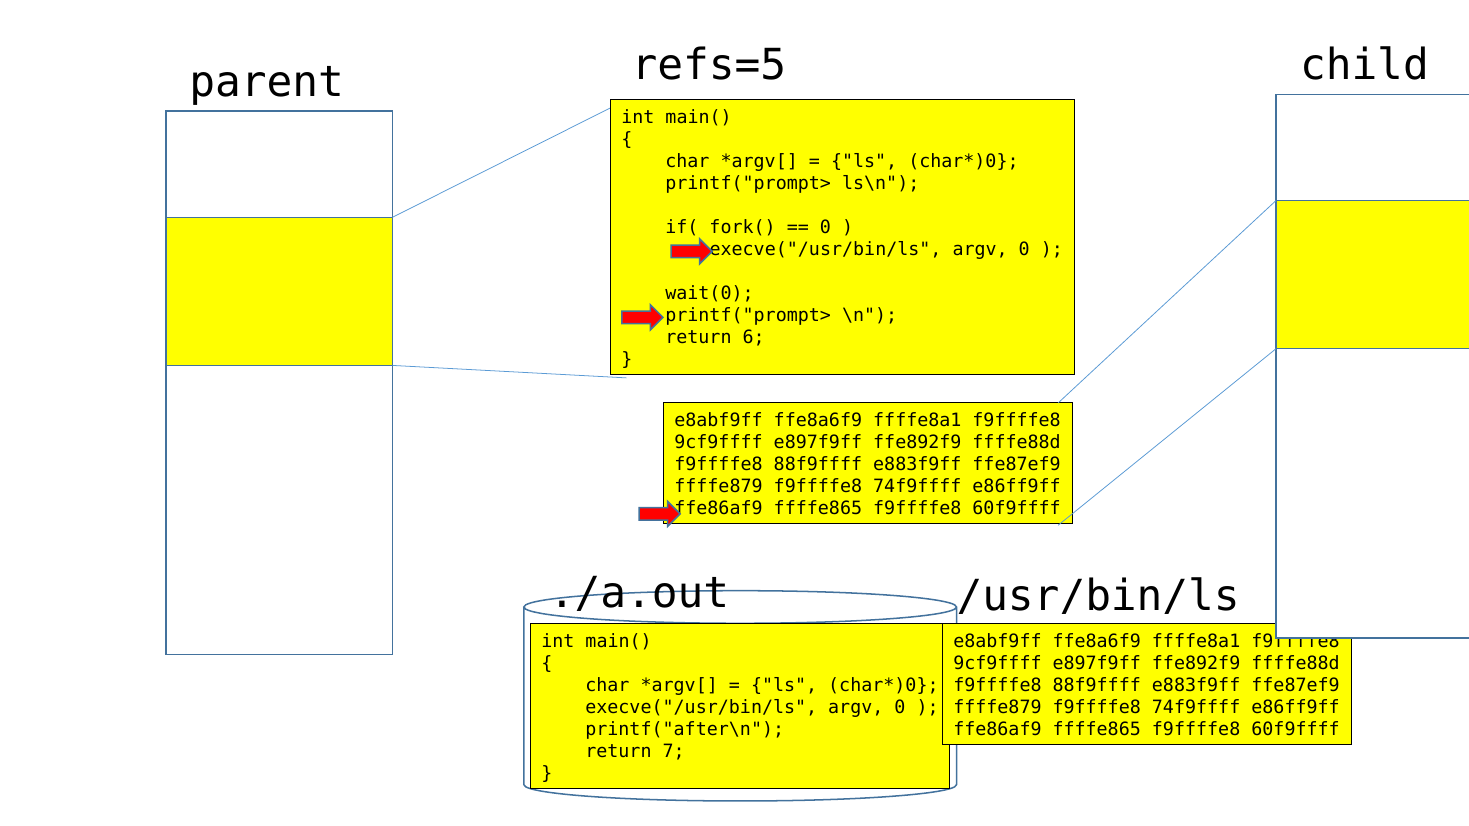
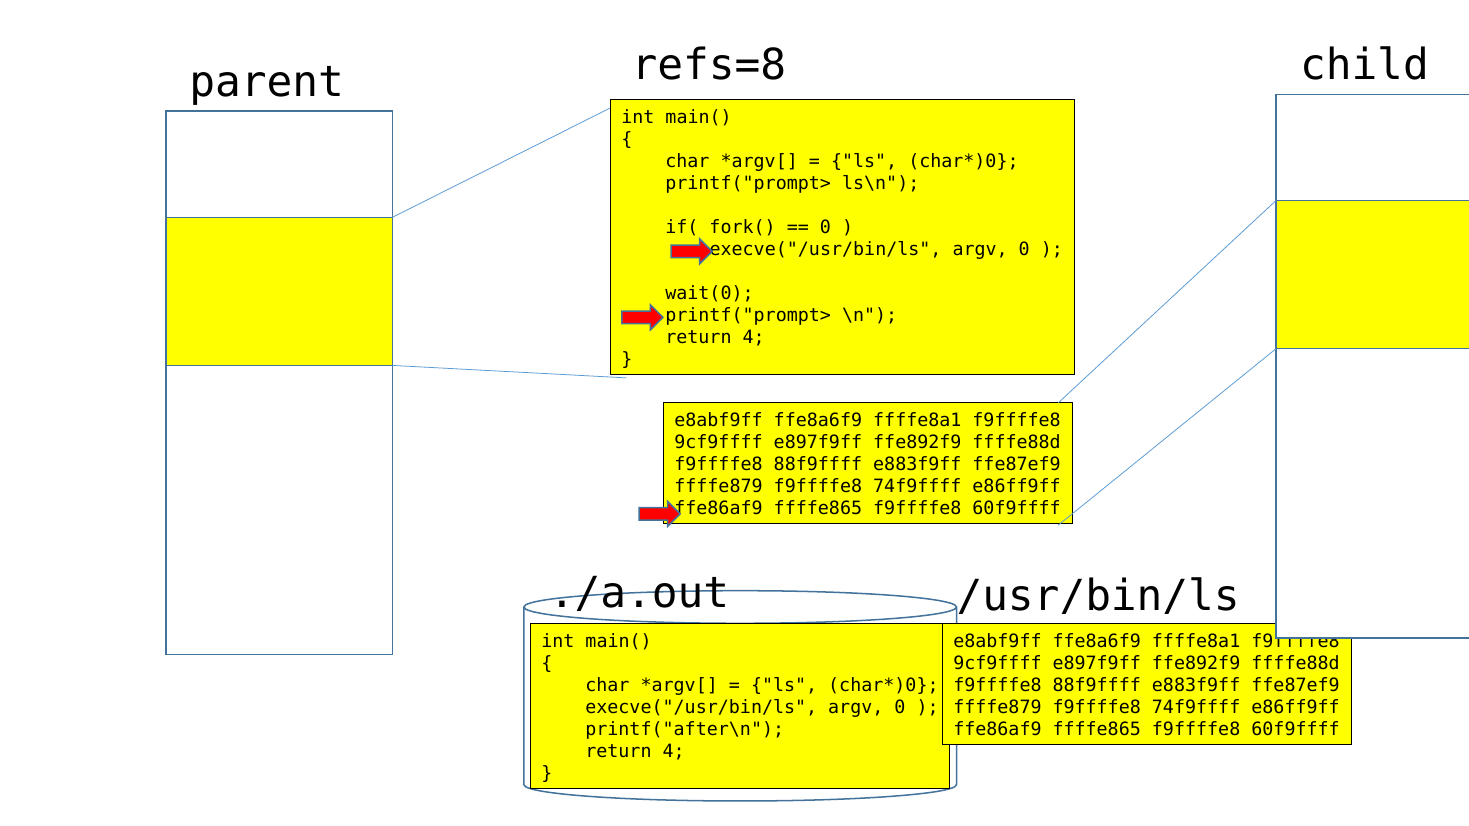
refs=5: refs=5 -> refs=8
6 at (754, 338): 6 -> 4
7 at (674, 752): 7 -> 4
